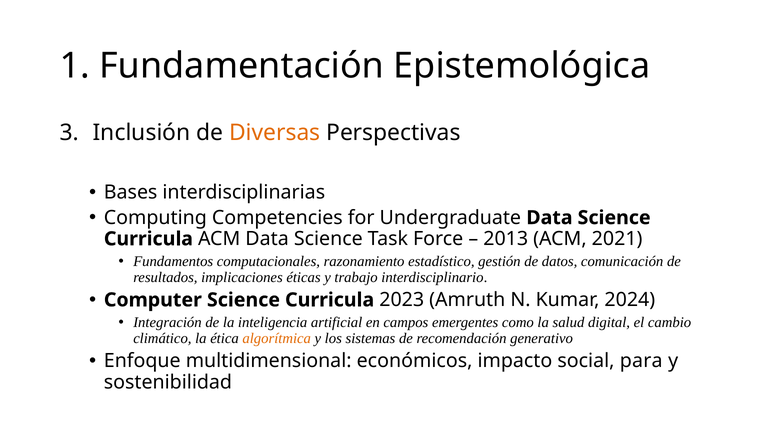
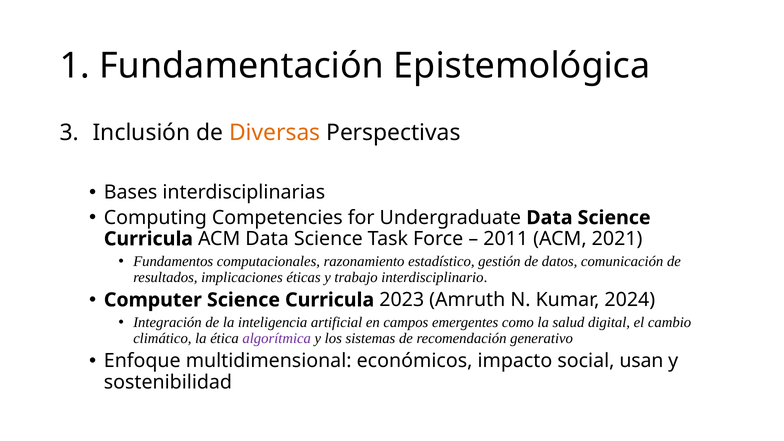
2013: 2013 -> 2011
algorítmica colour: orange -> purple
para: para -> usan
